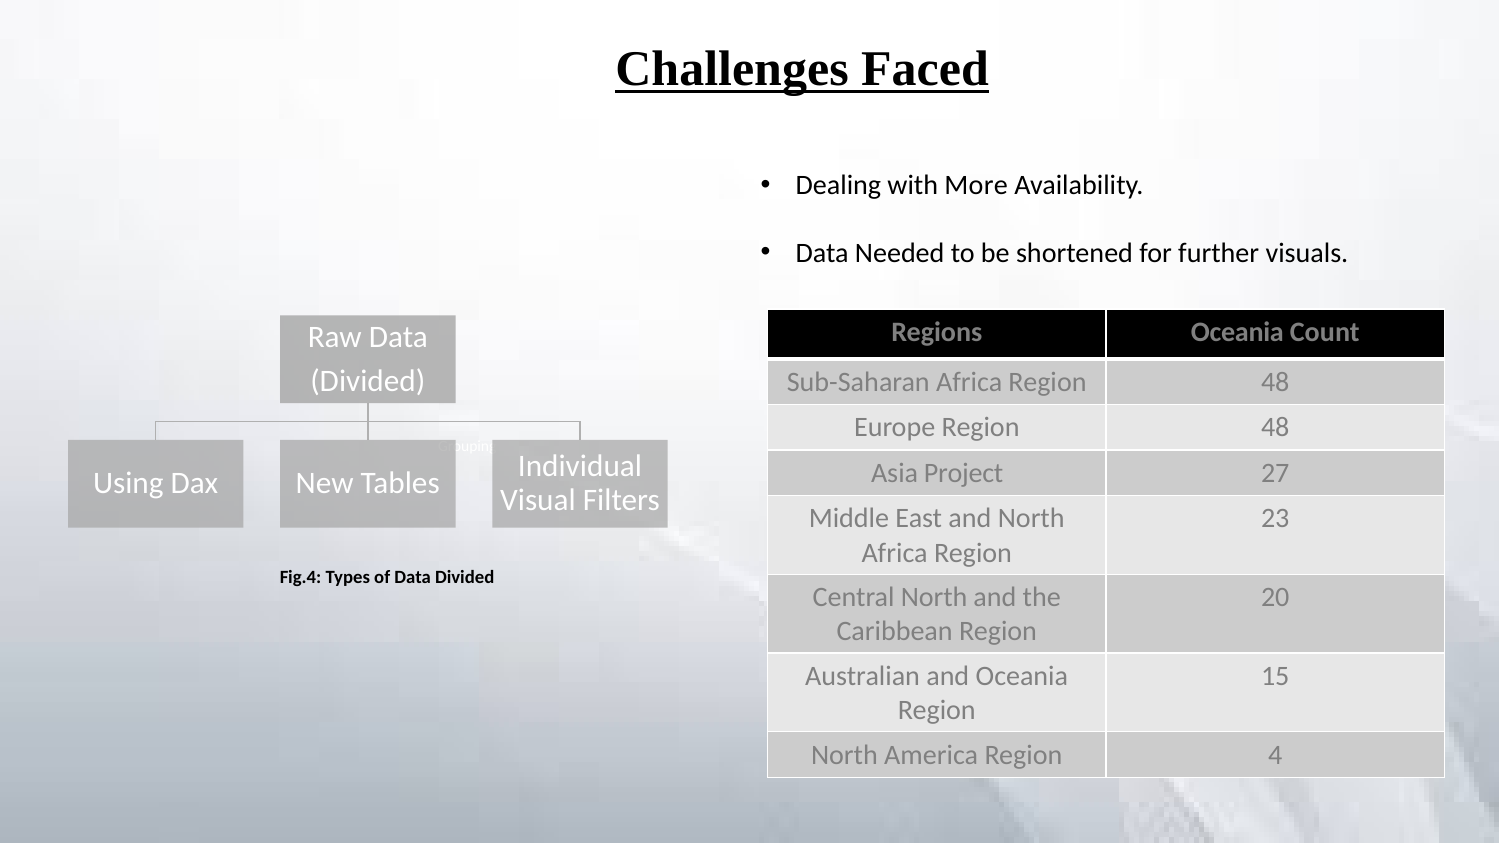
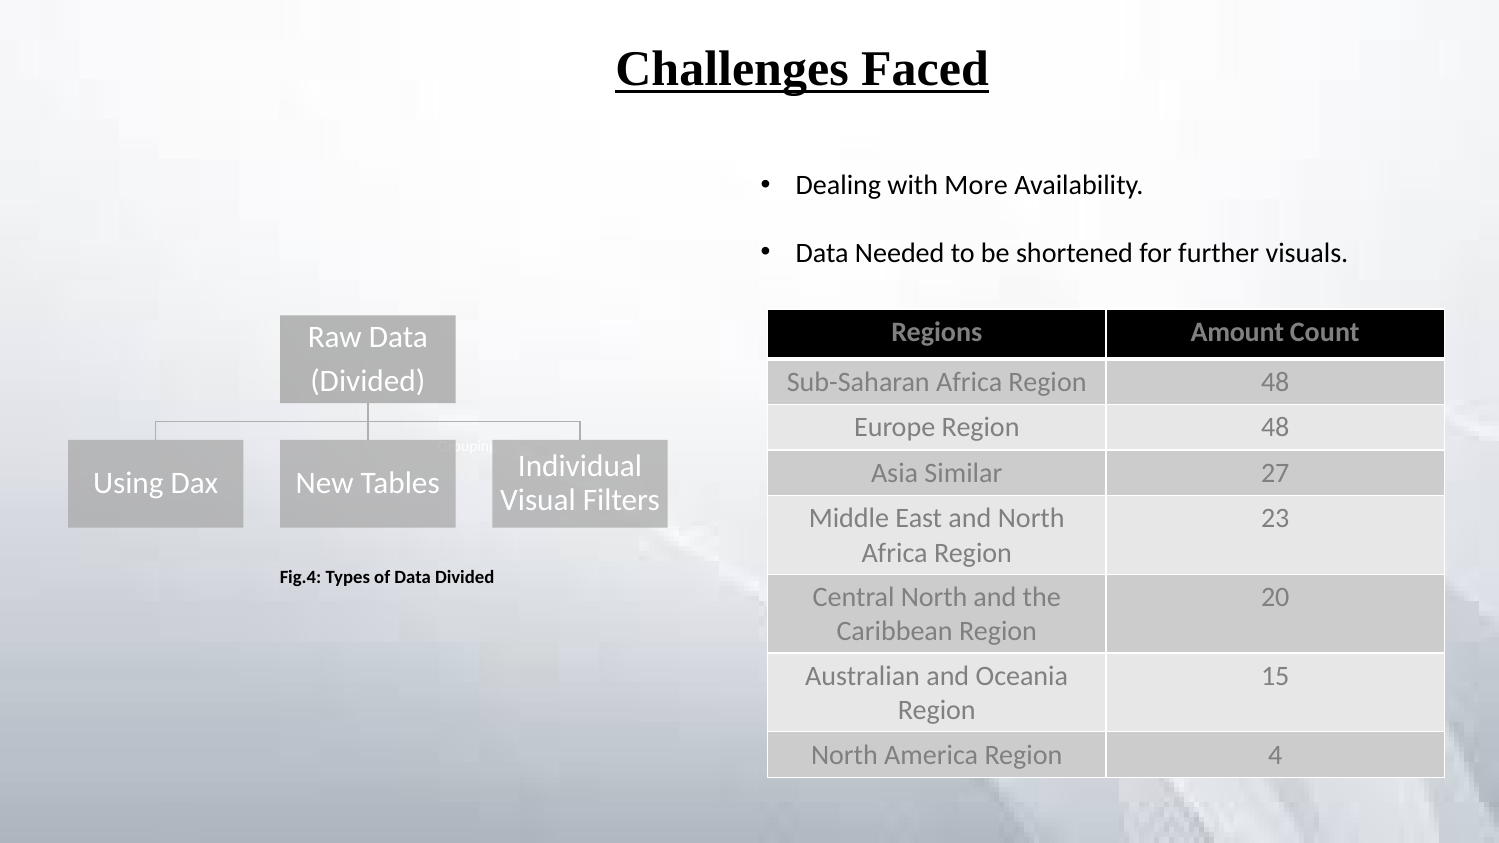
Regions Oceania: Oceania -> Amount
Project: Project -> Similar
